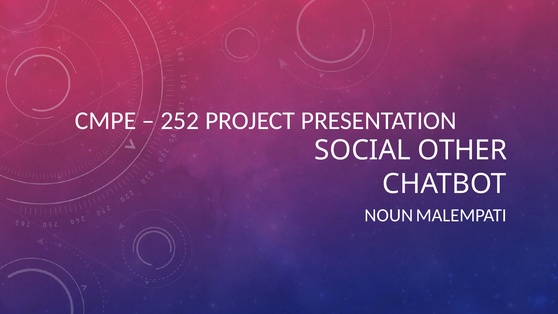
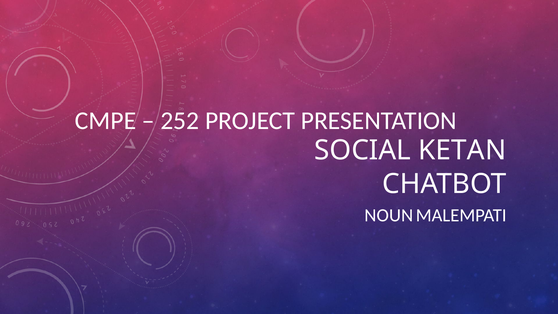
OTHER: OTHER -> KETAN
